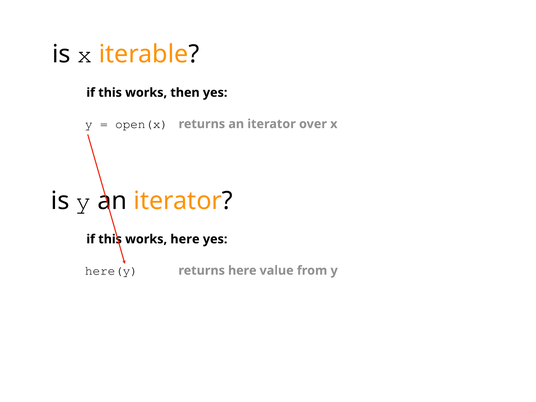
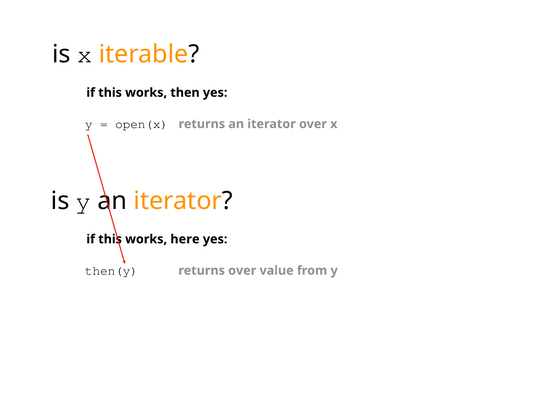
here(y: here(y -> then(y
returns here: here -> over
